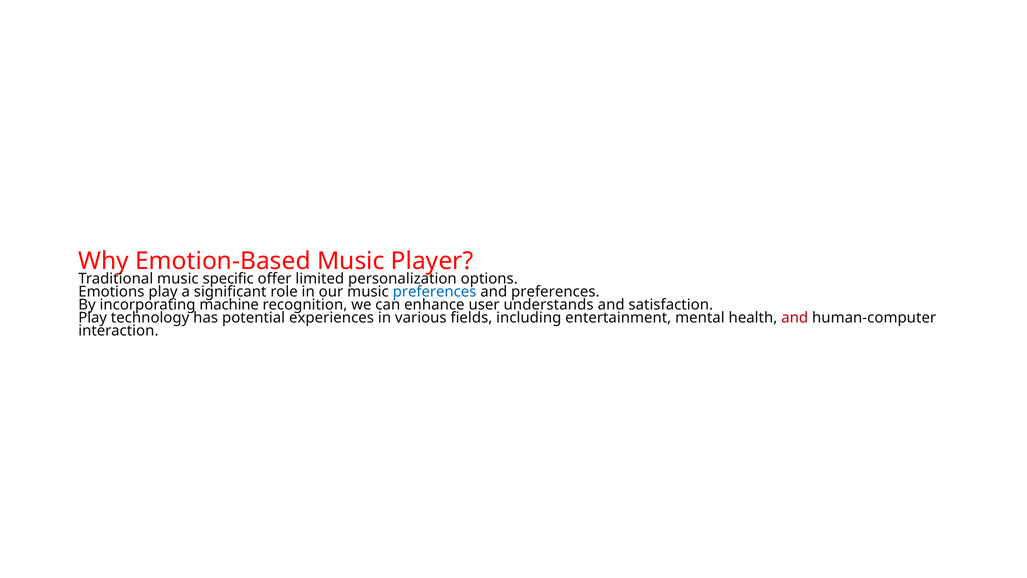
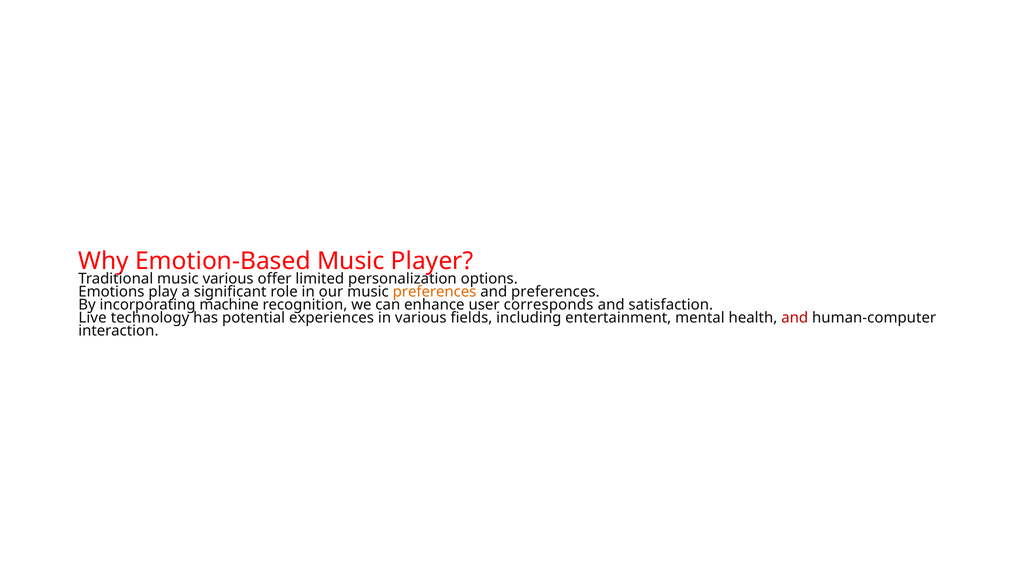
music specific: specific -> various
preferences at (435, 292) colour: blue -> orange
understands: understands -> corresponds
Play at (93, 318): Play -> Live
